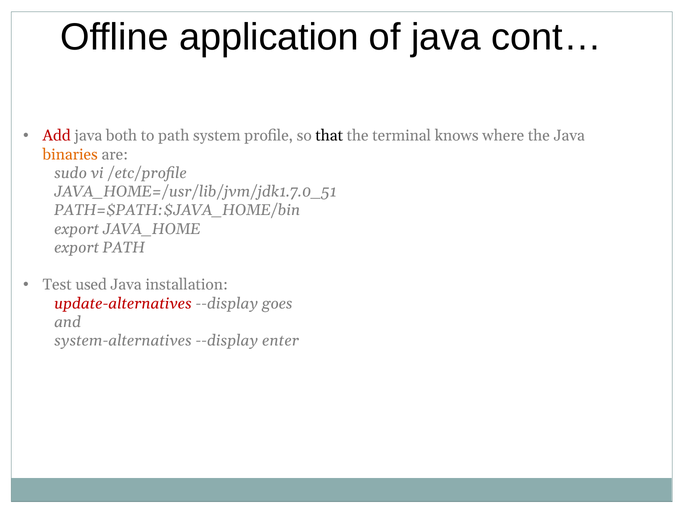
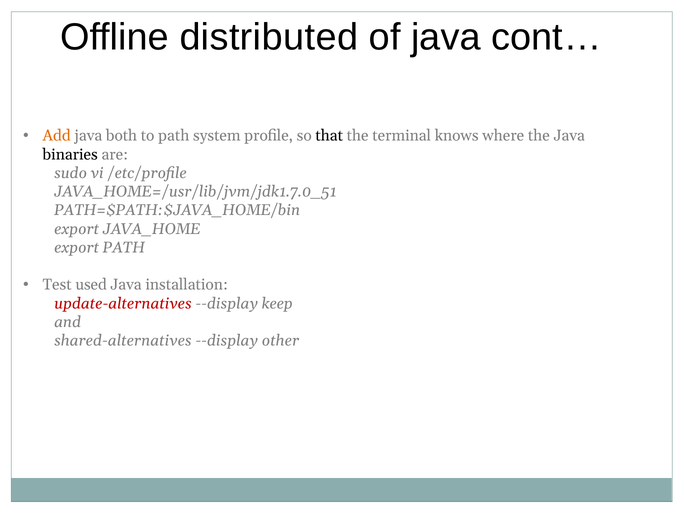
application: application -> distributed
Add colour: red -> orange
binaries colour: orange -> black
goes: goes -> keep
system-alternatives: system-alternatives -> shared-alternatives
enter: enter -> other
